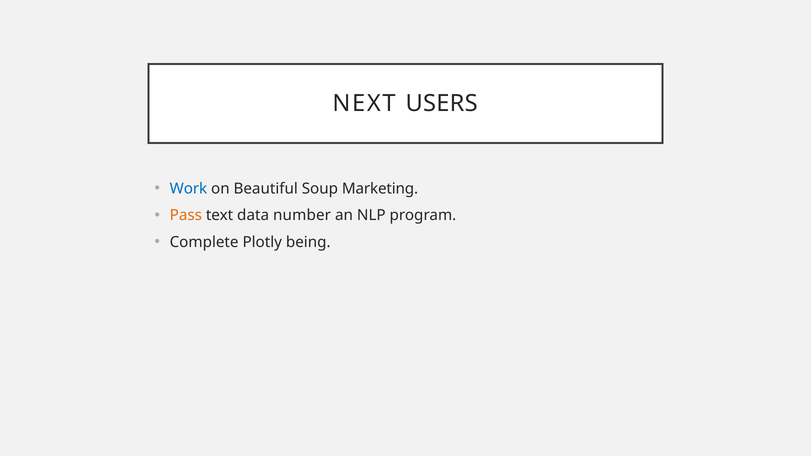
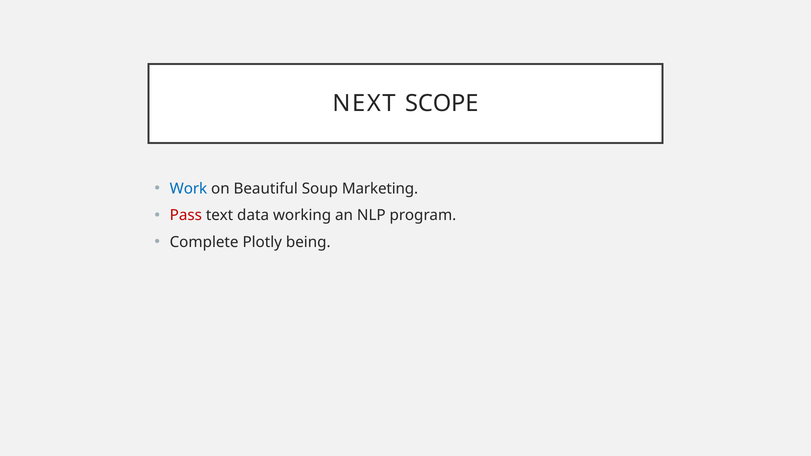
USERS: USERS -> SCOPE
Pass colour: orange -> red
number: number -> working
